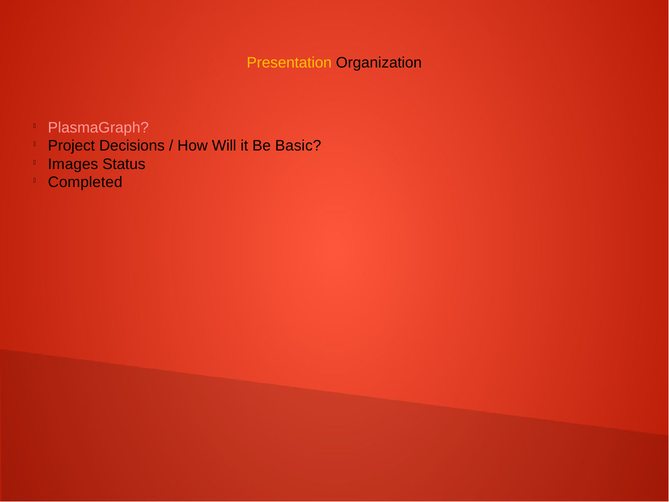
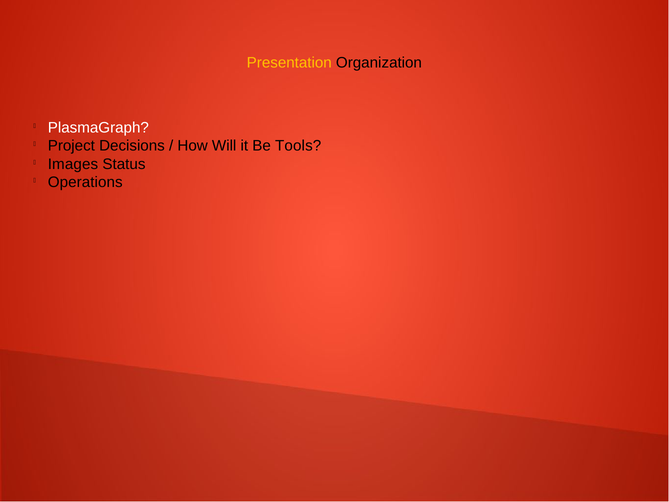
PlasmaGraph colour: pink -> white
Basic: Basic -> Tools
Completed: Completed -> Operations
